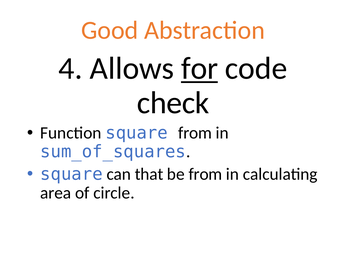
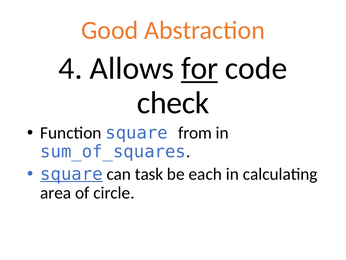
square at (71, 174) underline: none -> present
that: that -> task
be from: from -> each
